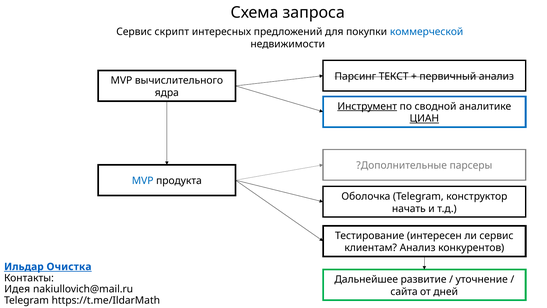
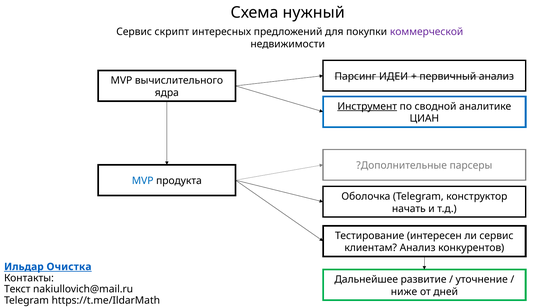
запроса: запроса -> нужный
коммерческой colour: blue -> purple
ТЕКСТ: ТЕКСТ -> ИДЕИ
ЦИАН underline: present -> none
Идея: Идея -> Текст
сайта: сайта -> ниже
